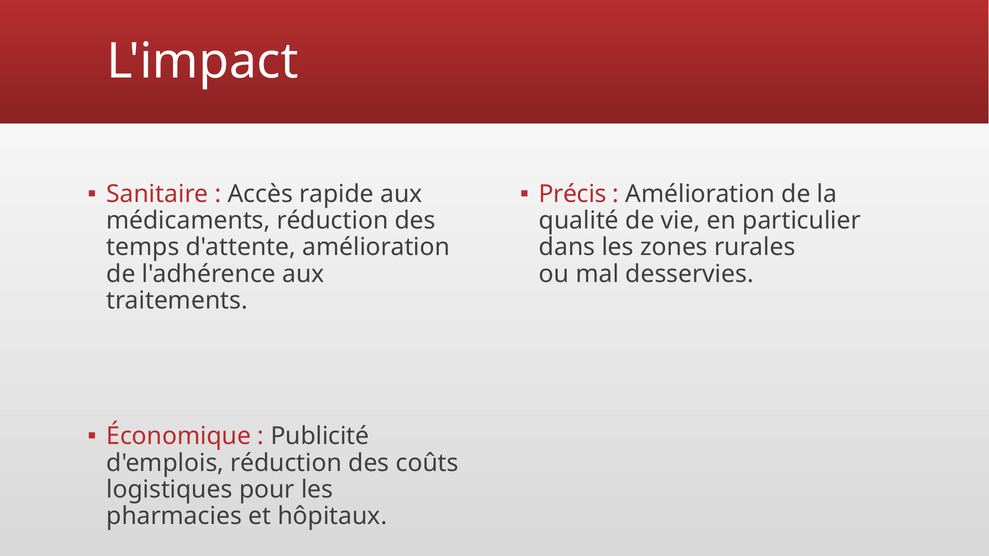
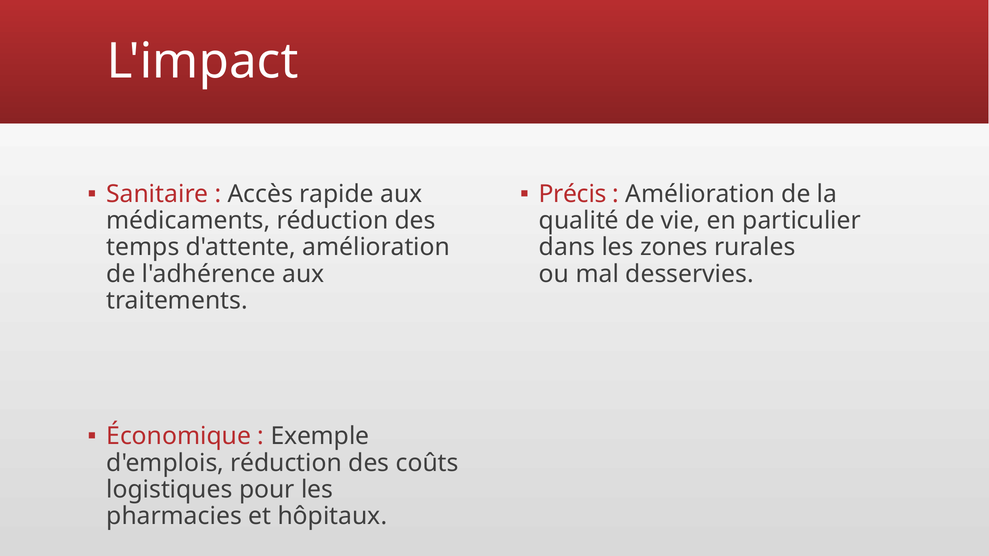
Publicité: Publicité -> Exemple
